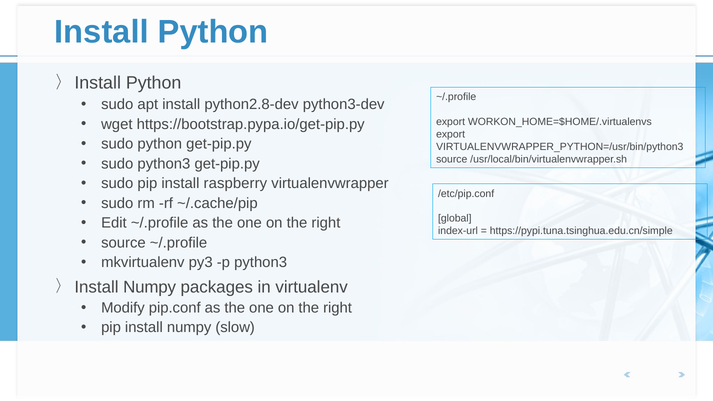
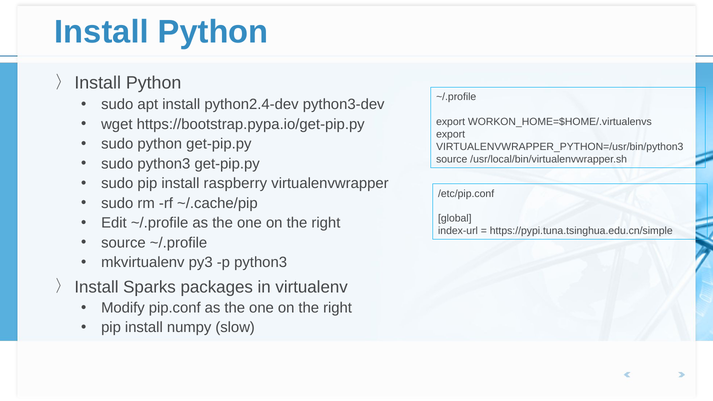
python2.8-dev: python2.8-dev -> python2.4-dev
Numpy at (150, 287): Numpy -> Sparks
